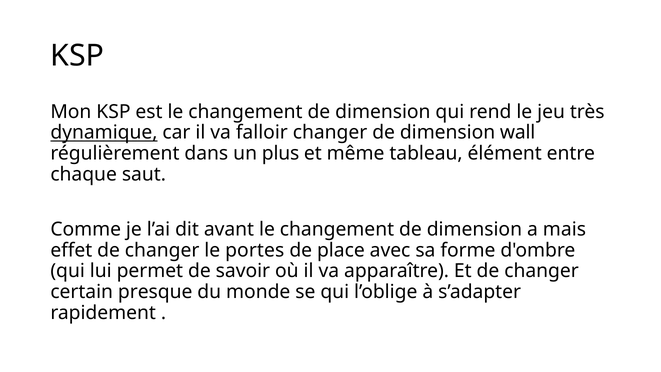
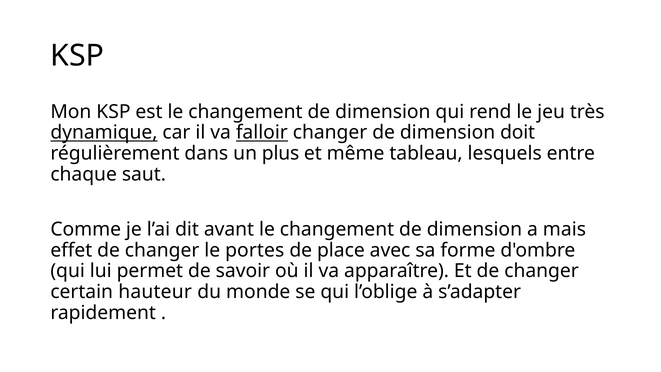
falloir underline: none -> present
wall: wall -> doit
élément: élément -> lesquels
presque: presque -> hauteur
